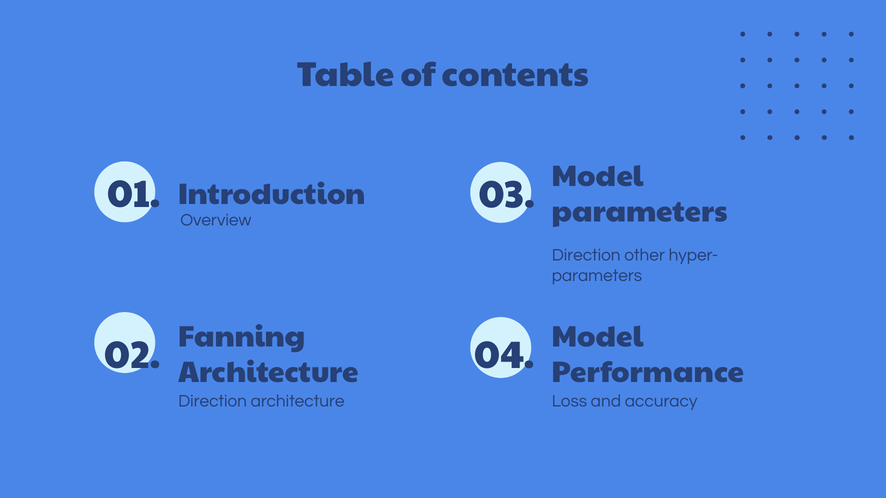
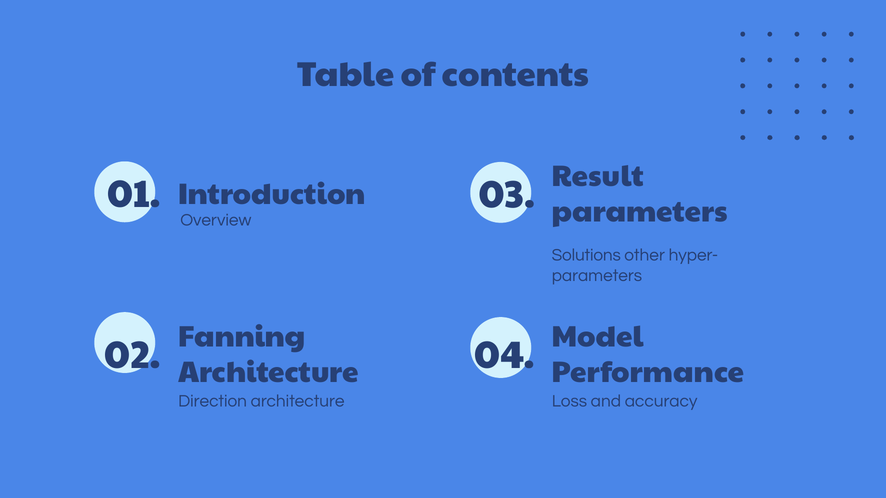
Model at (598, 177): Model -> Result
Direction at (586, 255): Direction -> Solutions
